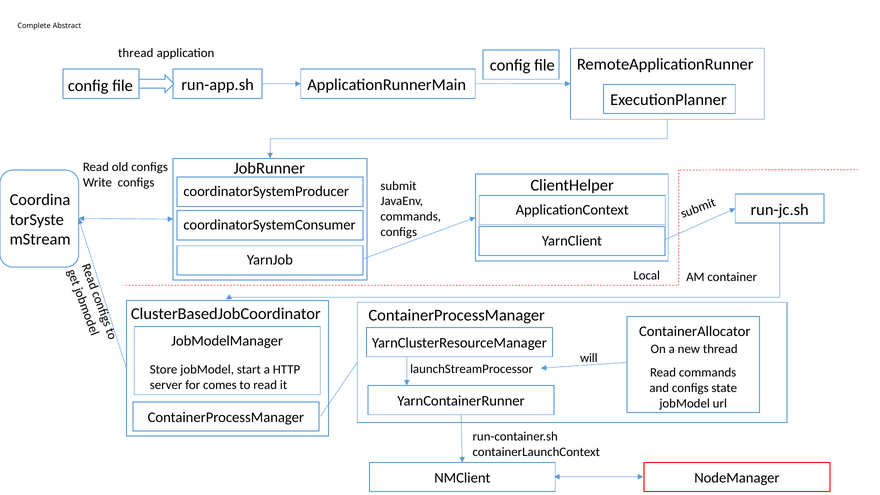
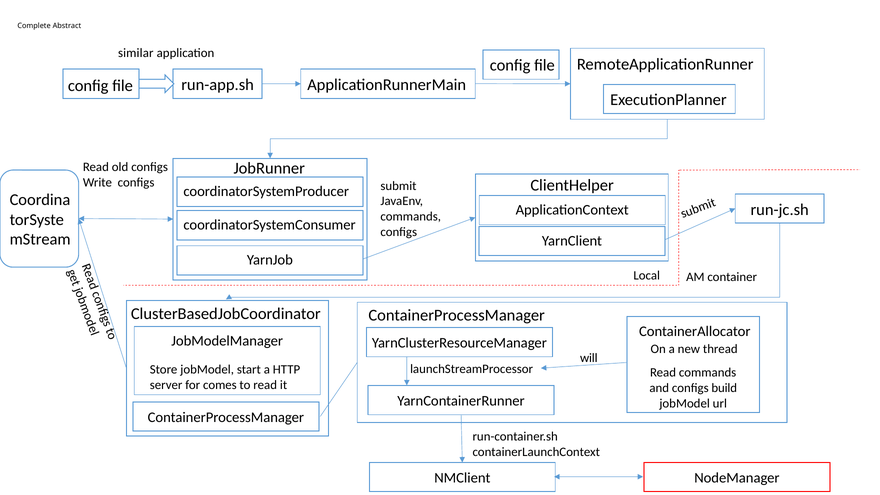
thread at (136, 53): thread -> similar
state: state -> build
